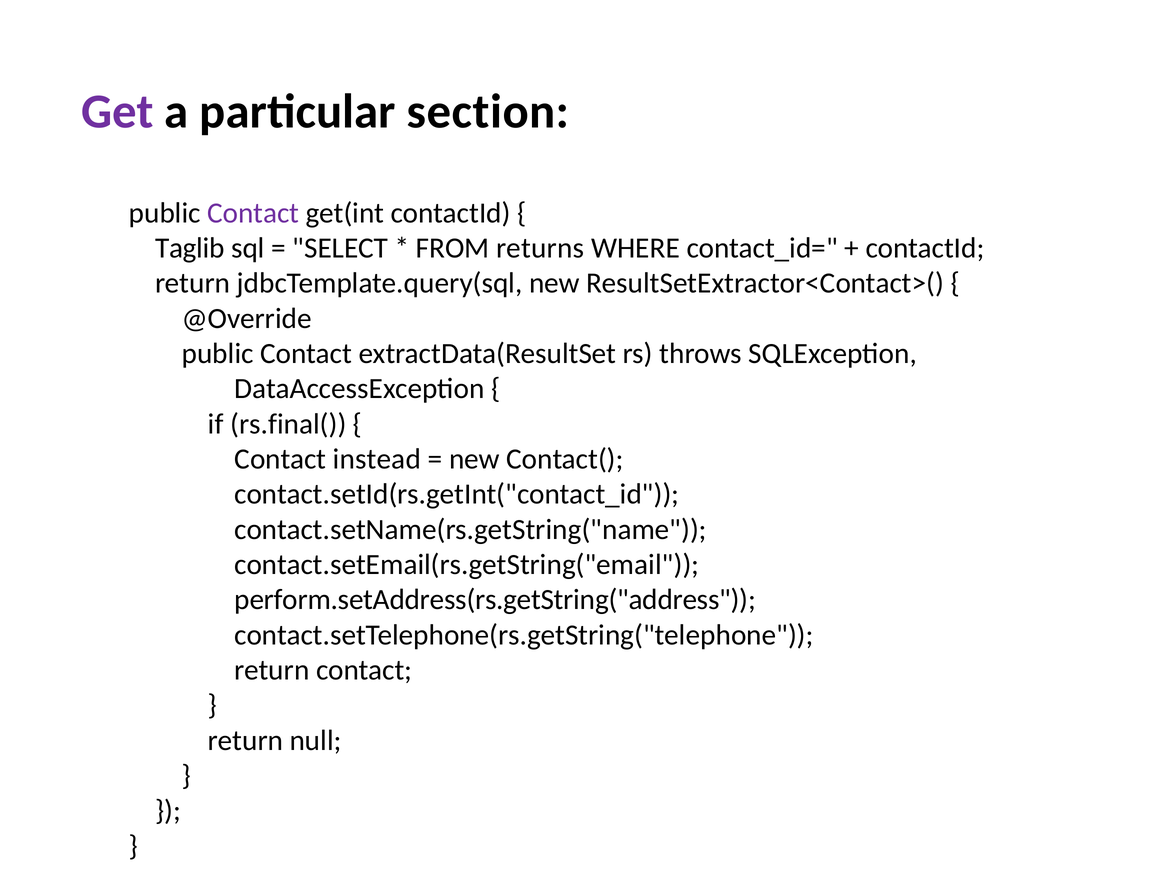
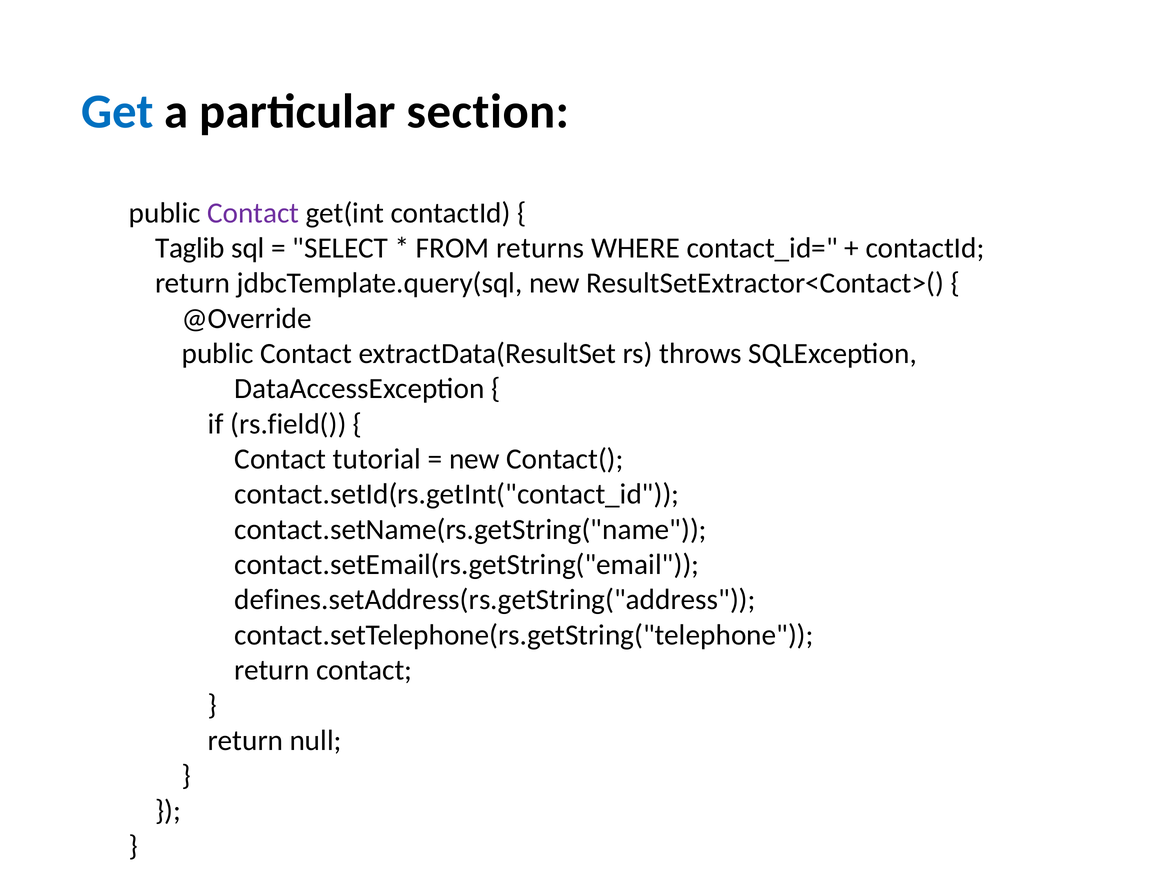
Get colour: purple -> blue
rs.final(: rs.final( -> rs.field(
instead: instead -> tutorial
perform.setAddress(rs.getString("address: perform.setAddress(rs.getString("address -> defines.setAddress(rs.getString("address
